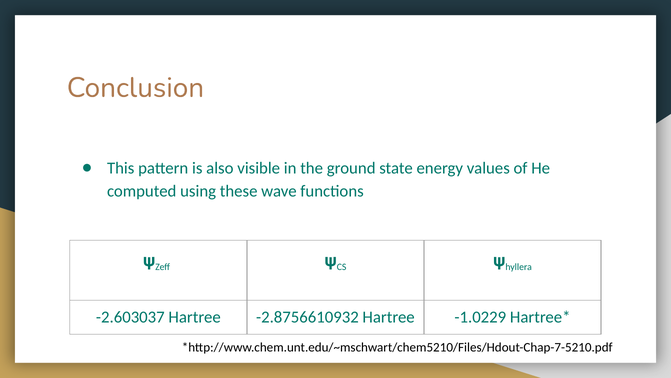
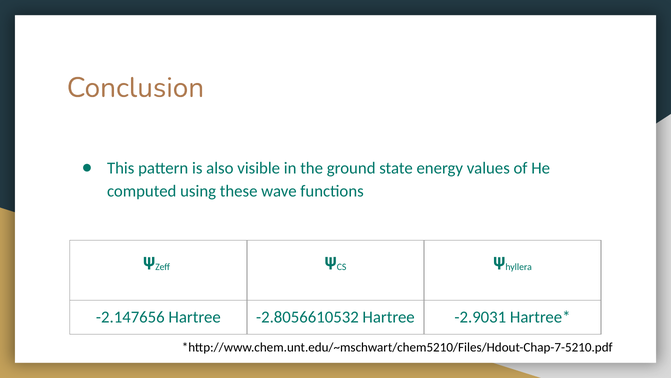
-2.603037: -2.603037 -> -2.147656
-2.8756610932: -2.8756610932 -> -2.8056610532
-1.0229: -1.0229 -> -2.9031
